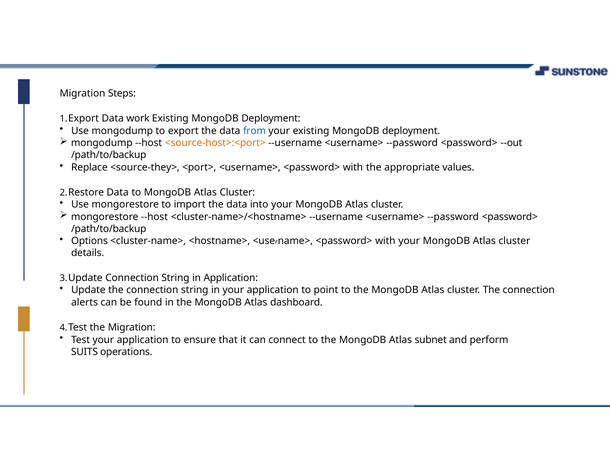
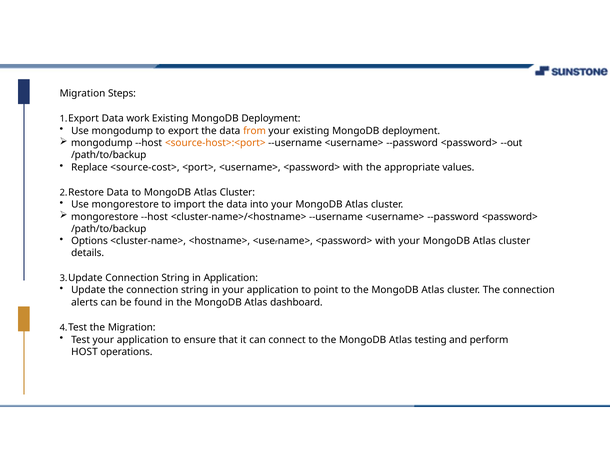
from colour: blue -> orange
<source-they>: <source-they> -> <source-cost>
subnet: subnet -> testing
SUITS: SUITS -> HOST
